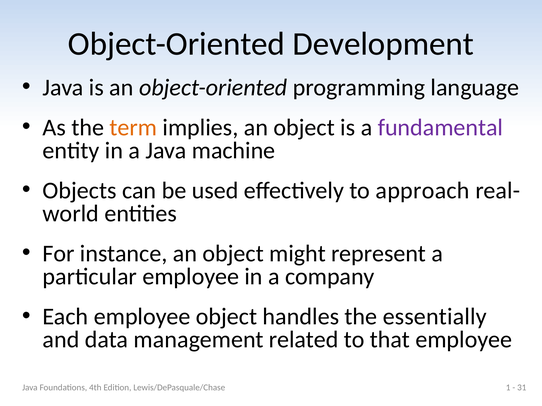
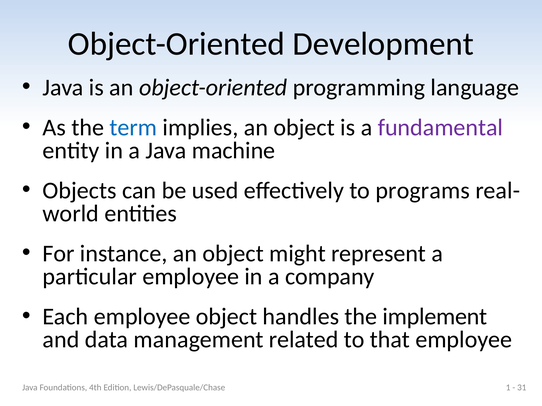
term colour: orange -> blue
approach: approach -> programs
essentially: essentially -> implement
